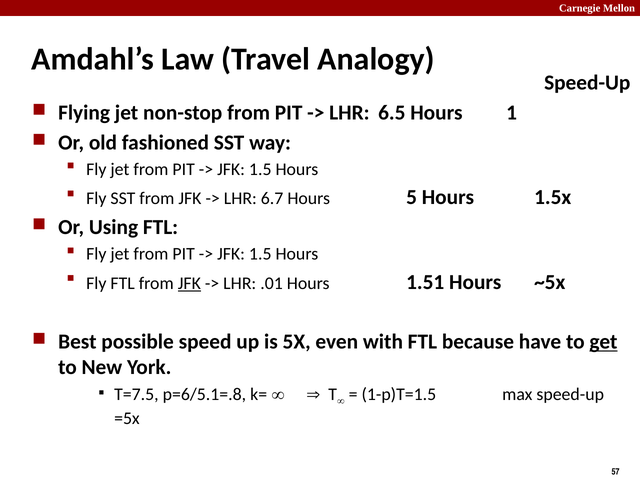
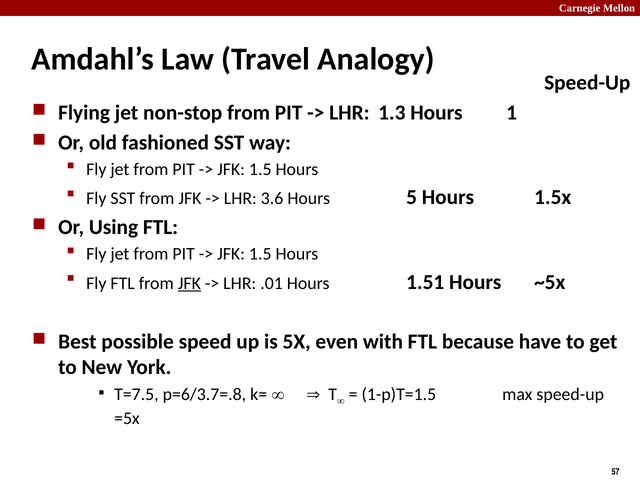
6.5: 6.5 -> 1.3
6.7: 6.7 -> 3.6
get underline: present -> none
p=6/5.1=.8: p=6/5.1=.8 -> p=6/3.7=.8
